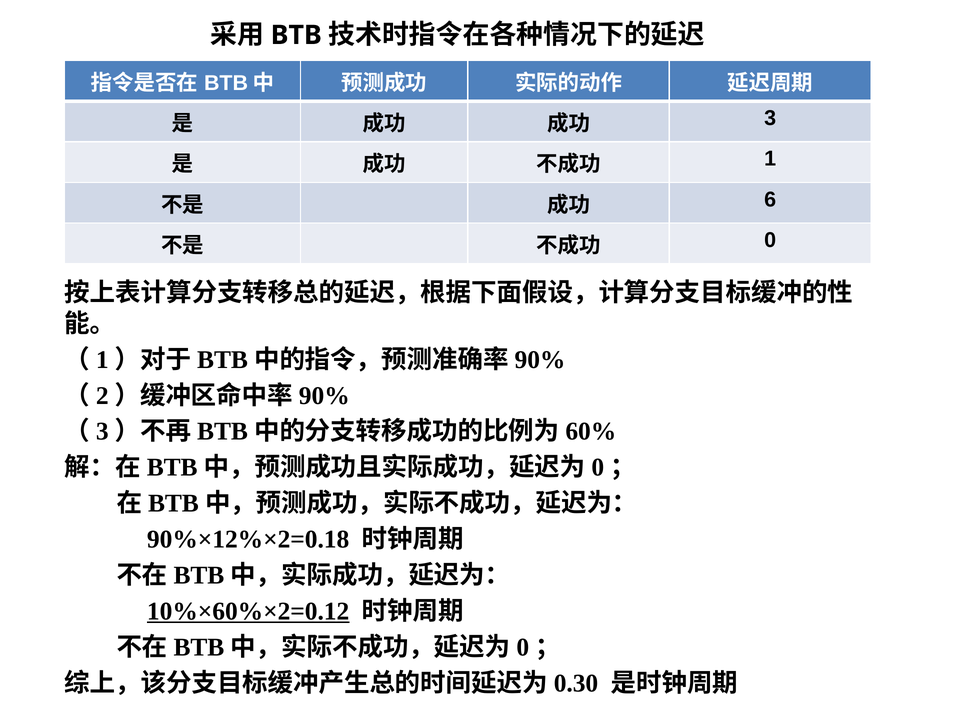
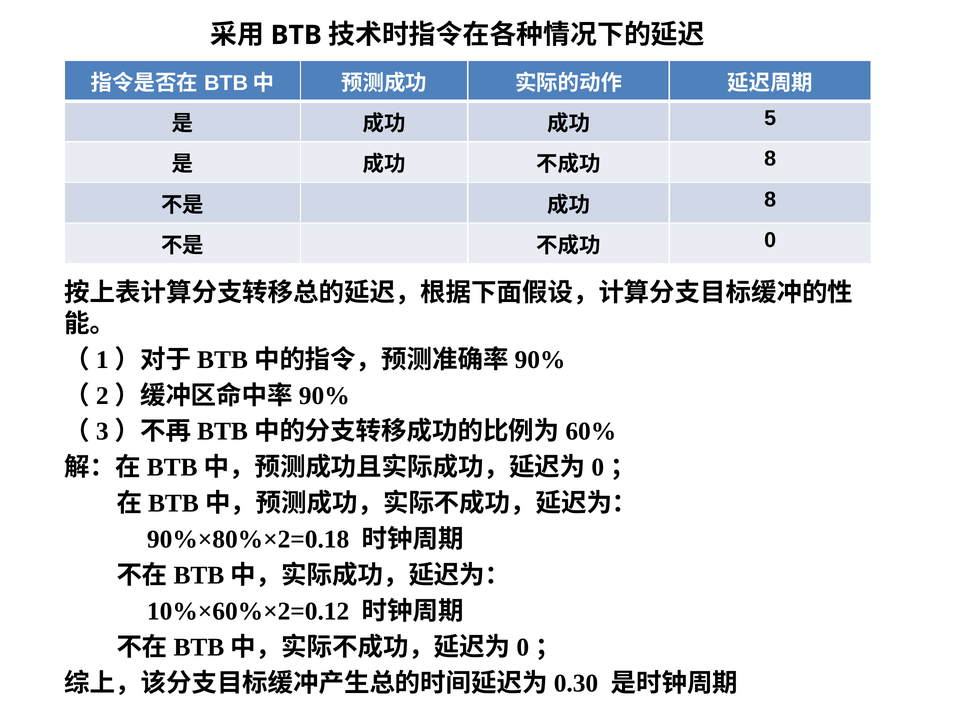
3: 3 -> 5
1 at (770, 159): 1 -> 8
6 at (770, 199): 6 -> 8
90%×12%×2=0.18: 90%×12%×2=0.18 -> 90%×80%×2=0.18
10%×60%×2=0.12 underline: present -> none
